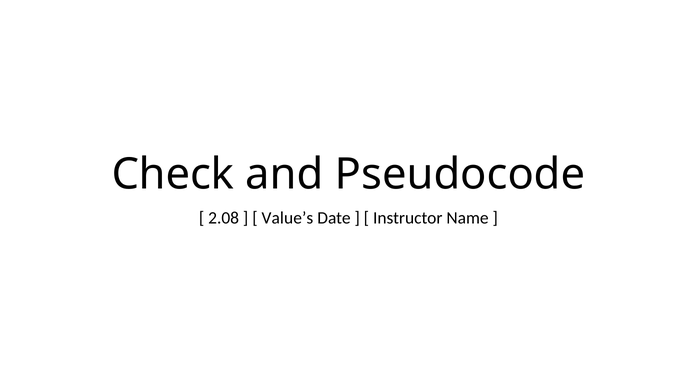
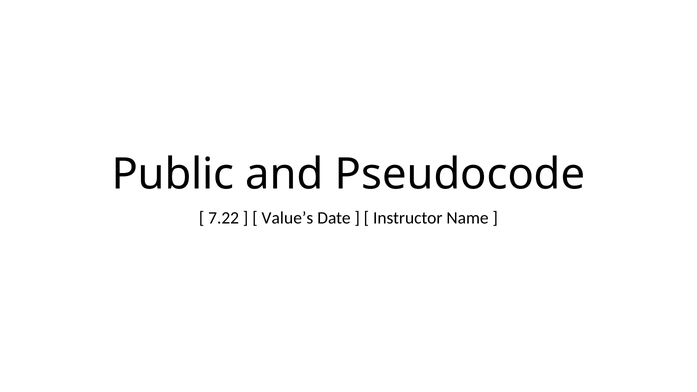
Check: Check -> Public
2.08: 2.08 -> 7.22
